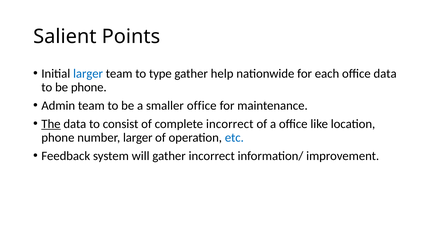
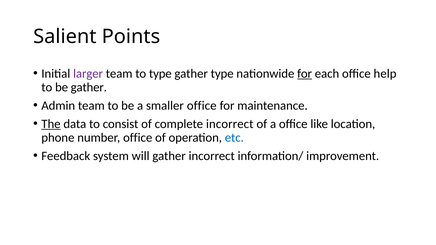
larger at (88, 74) colour: blue -> purple
gather help: help -> type
for at (305, 74) underline: none -> present
office data: data -> help
be phone: phone -> gather
number larger: larger -> office
